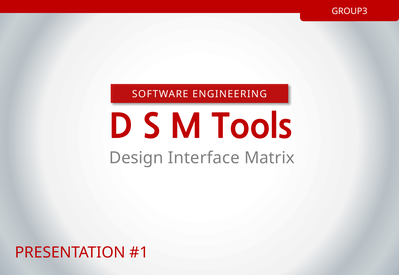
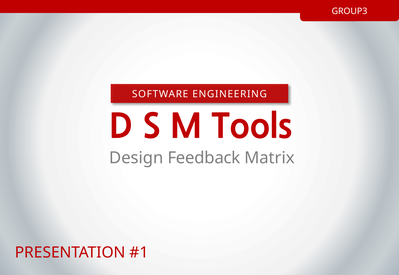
Interface: Interface -> Feedback
